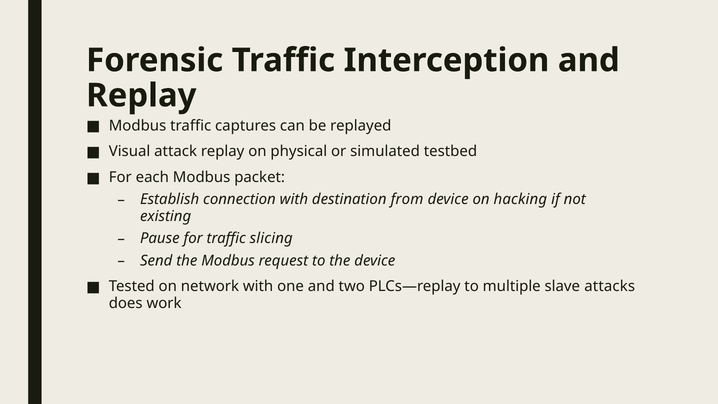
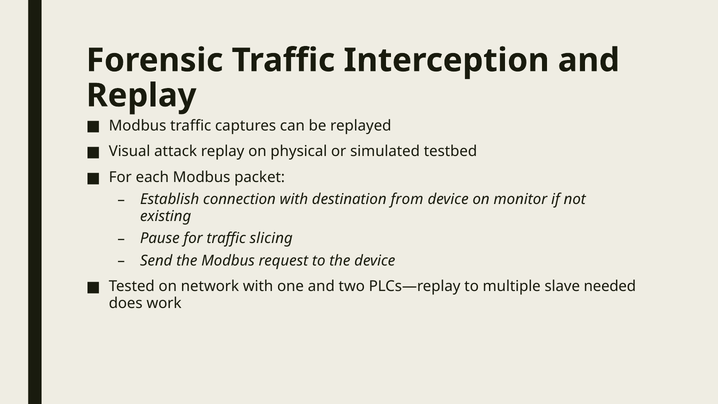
hacking: hacking -> monitor
attacks: attacks -> needed
